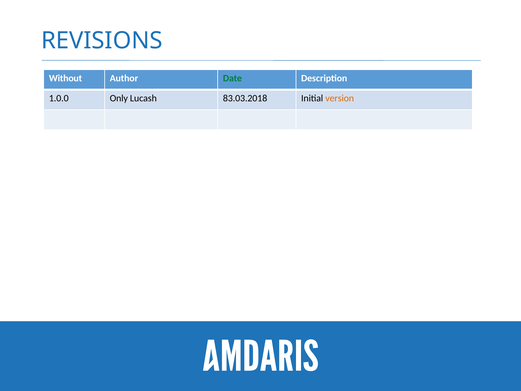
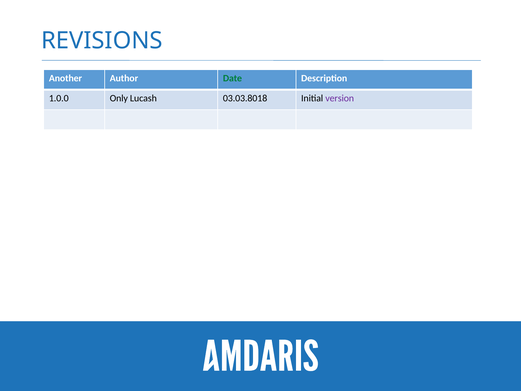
Without: Without -> Another
83.03.2018: 83.03.2018 -> 03.03.8018
version colour: orange -> purple
